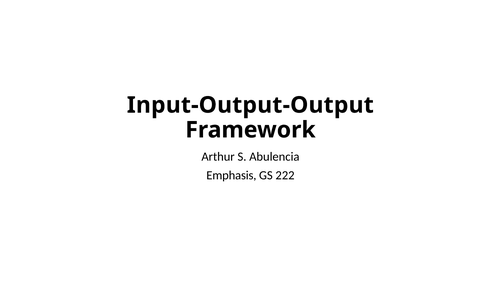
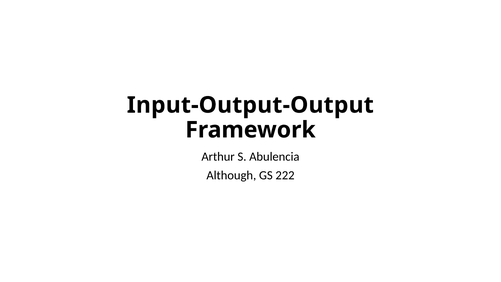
Emphasis: Emphasis -> Although
